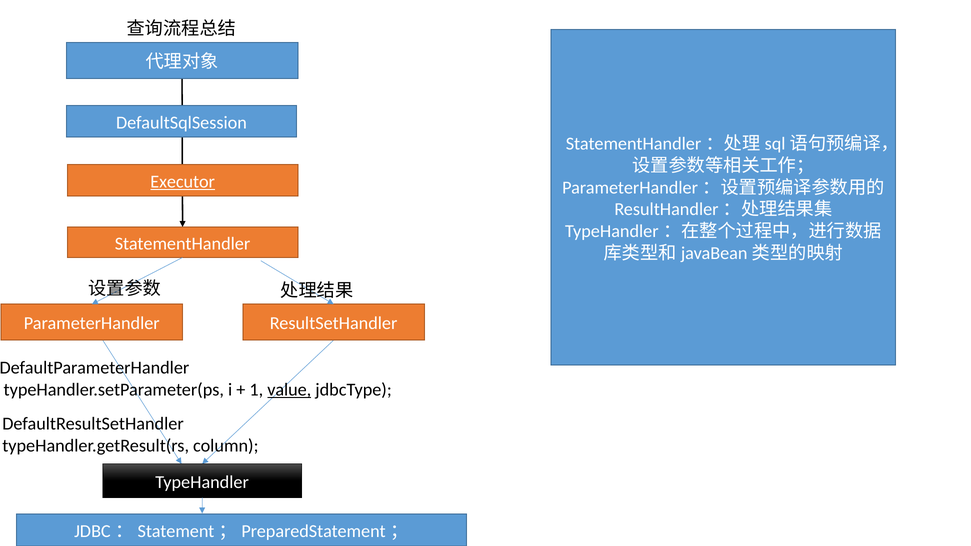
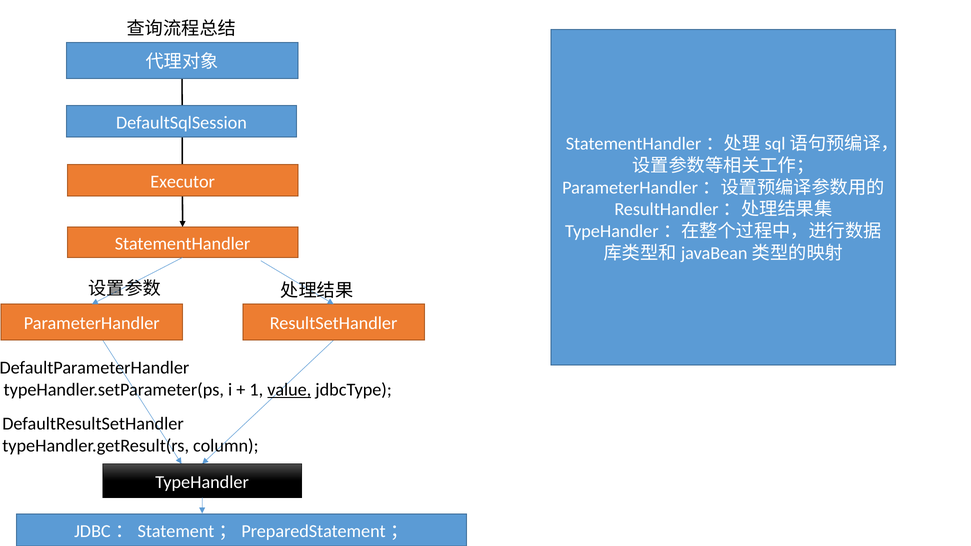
Executor underline: present -> none
